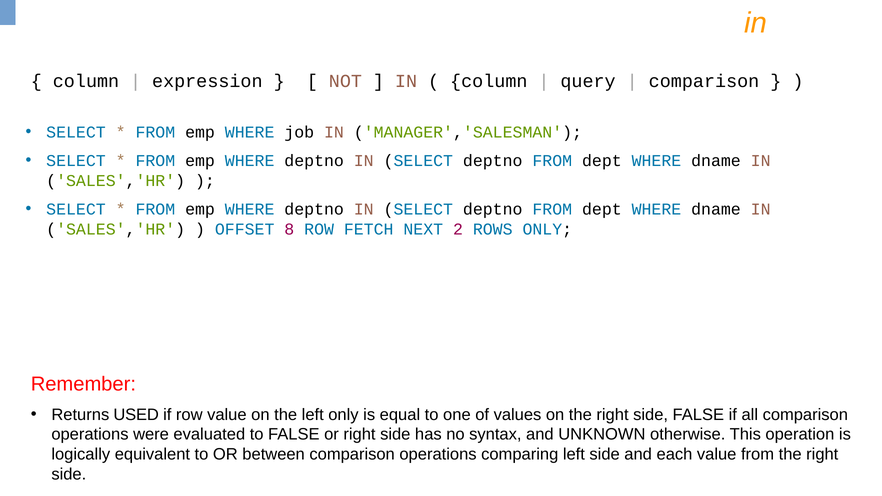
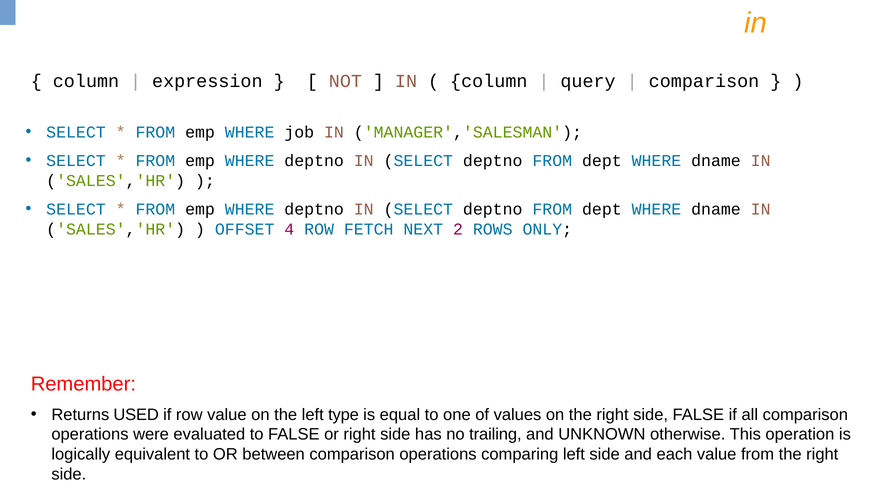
8: 8 -> 4
left only: only -> type
syntax: syntax -> trailing
